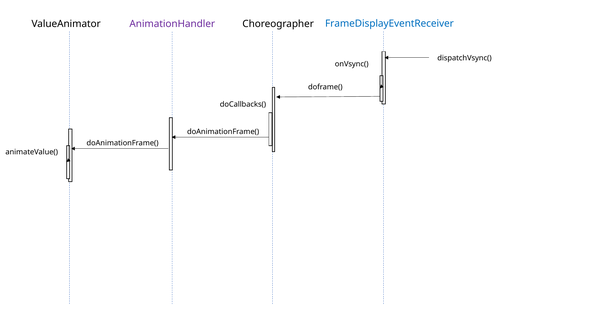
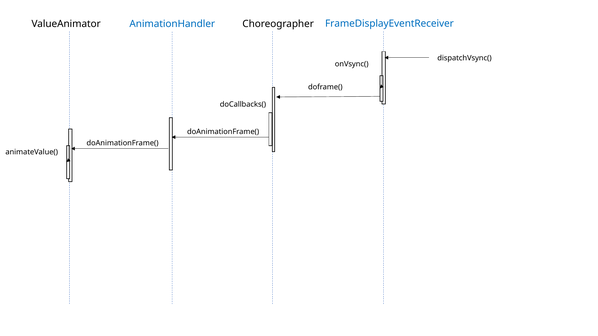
AnimationHandler colour: purple -> blue
